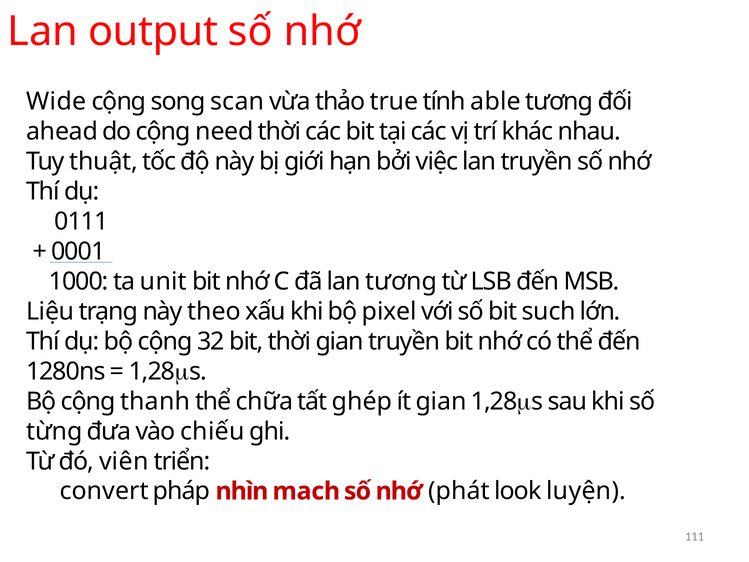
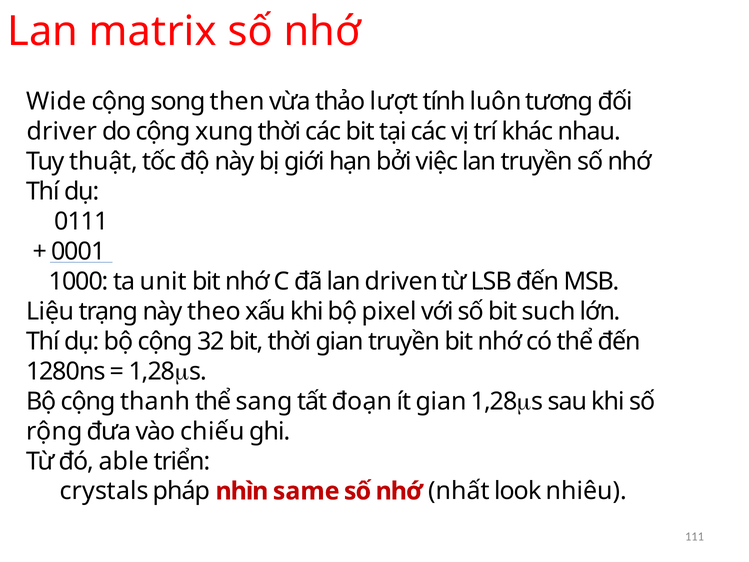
output: output -> matrix
scan: scan -> then
true: true -> lượt
able: able -> luôn
ahead: ahead -> driver
need: need -> xung
lan tương: tương -> driven
chữa: chữa -> sang
ghép: ghép -> đoạn
từng: từng -> rộng
viên: viên -> able
convert: convert -> crystals
mach: mach -> same
phát: phát -> nhất
luyện: luyện -> nhiêu
